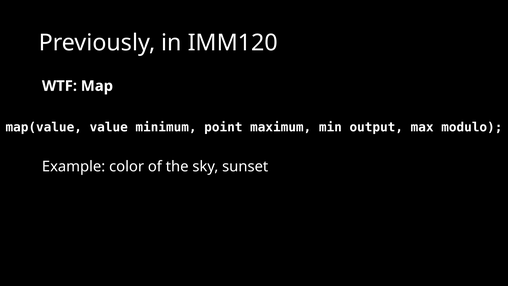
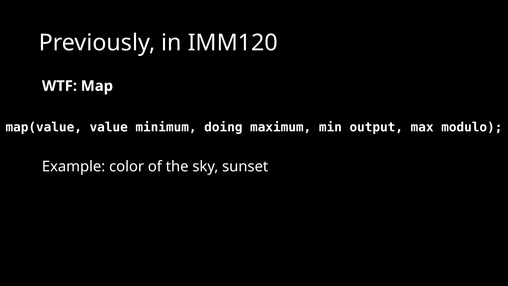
point: point -> doing
